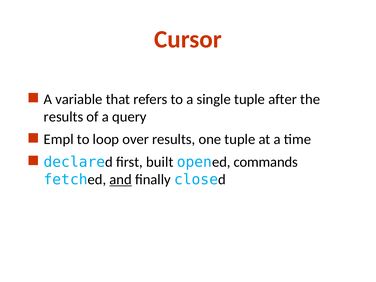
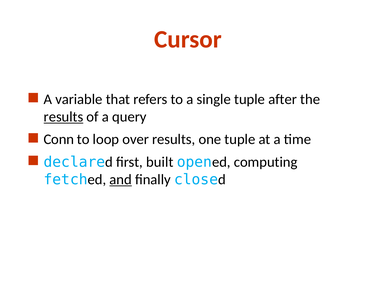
results at (63, 117) underline: none -> present
Empl: Empl -> Conn
commands: commands -> computing
